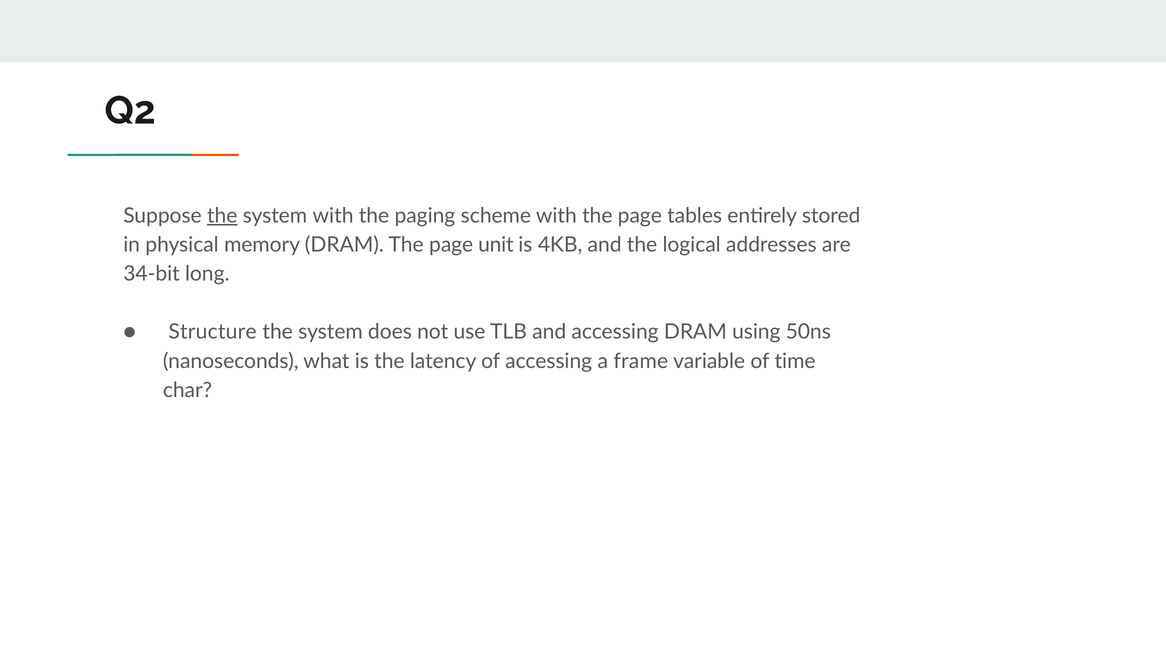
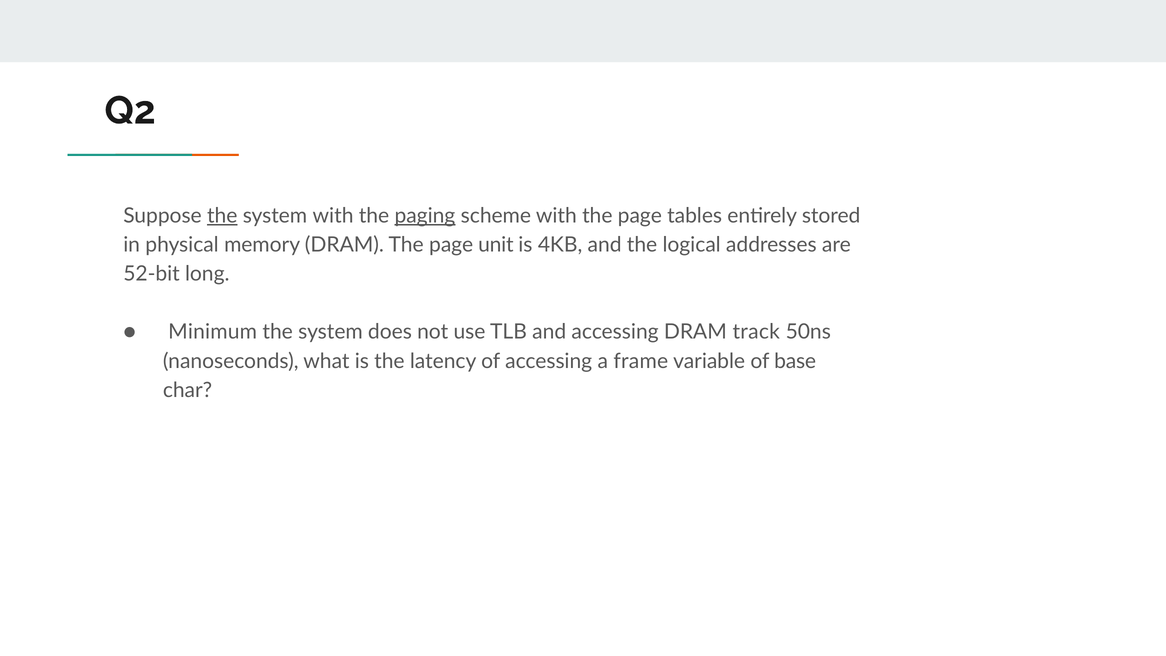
paging underline: none -> present
34-bit: 34-bit -> 52-bit
Structure: Structure -> Minimum
using: using -> track
time: time -> base
